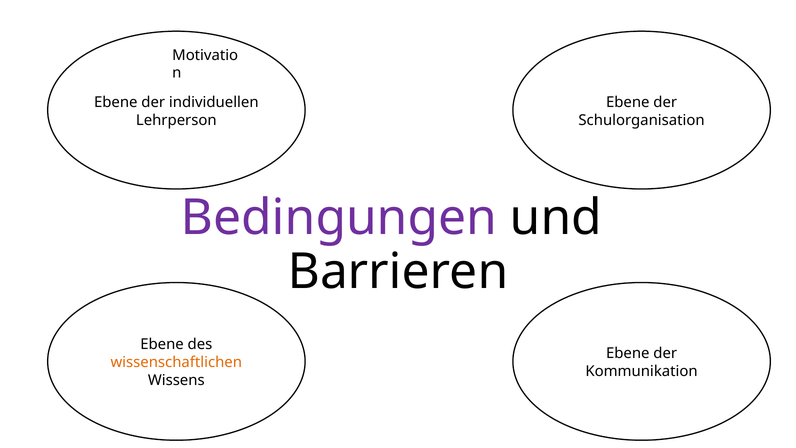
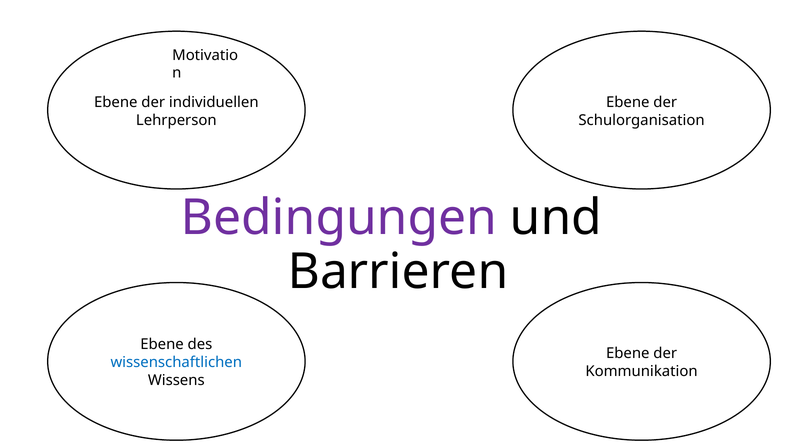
wissenschaftlichen colour: orange -> blue
